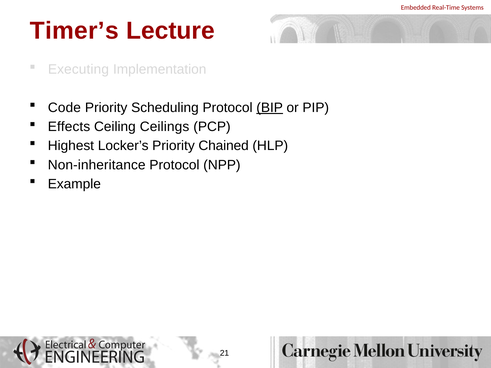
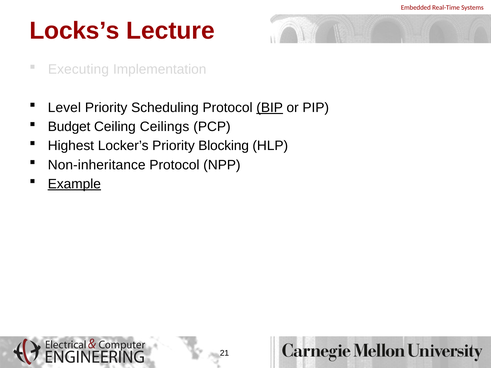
Timer’s: Timer’s -> Locks’s
Code: Code -> Level
Effects: Effects -> Budget
Chained: Chained -> Blocking
Example underline: none -> present
